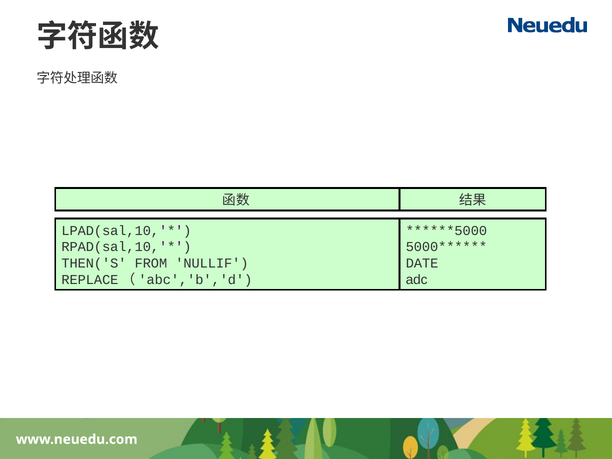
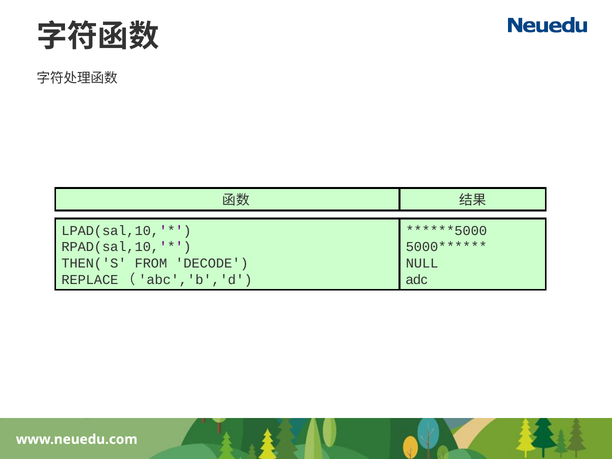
NULLIF: NULLIF -> DECODE
DATE: DATE -> NULL
